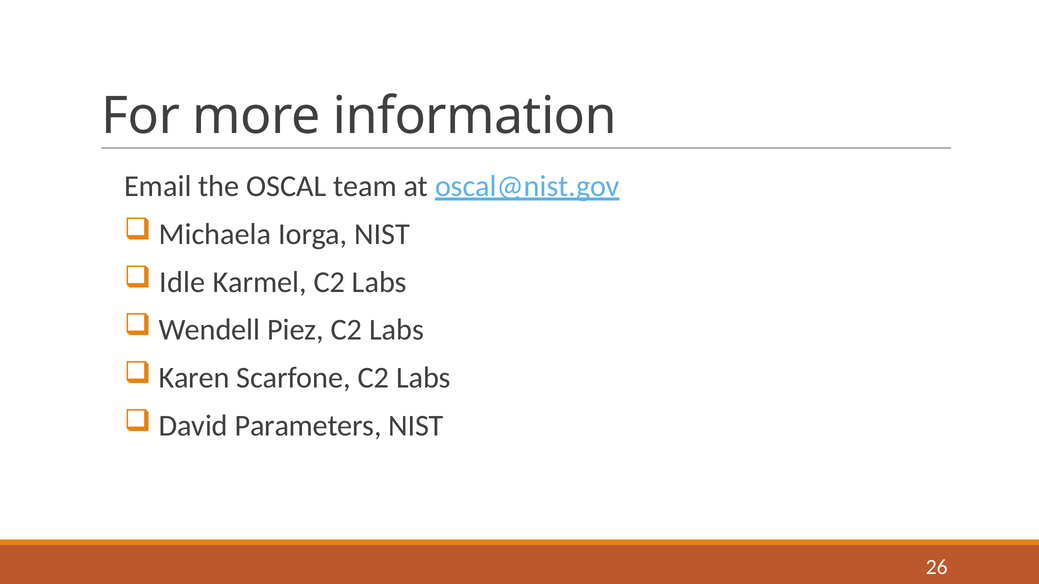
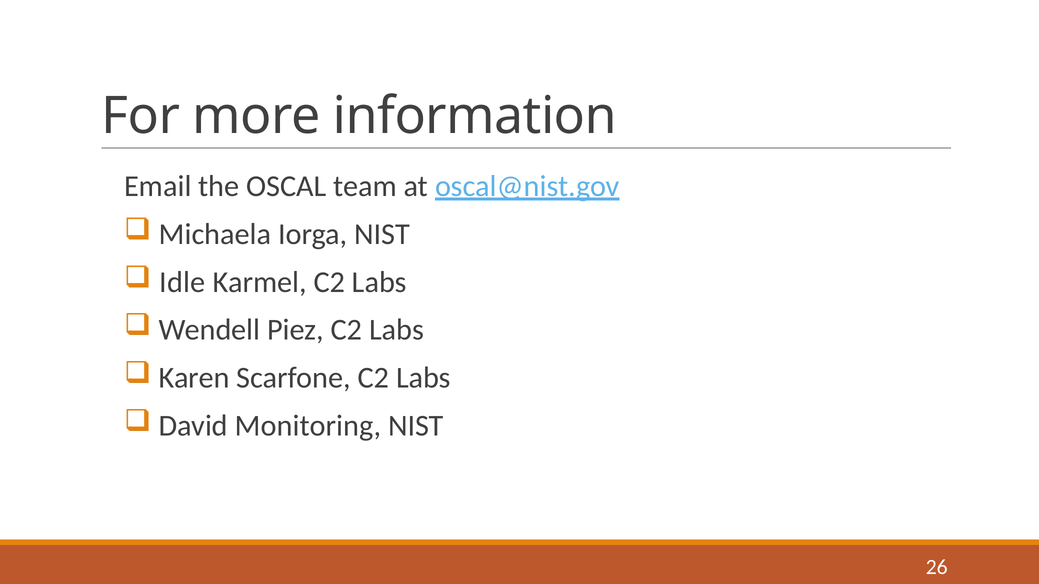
Parameters: Parameters -> Monitoring
